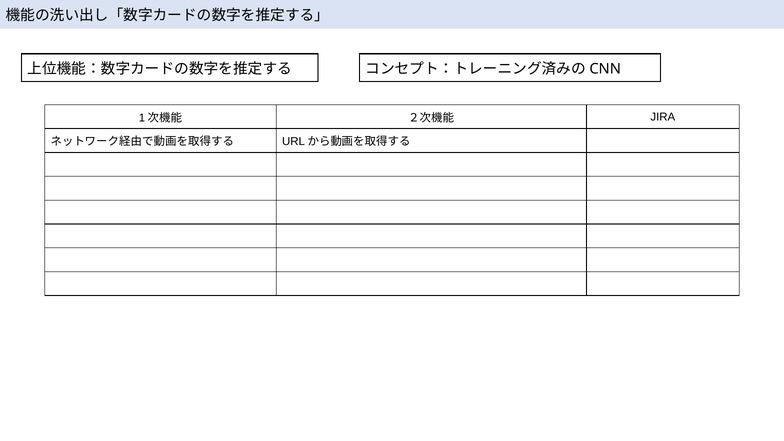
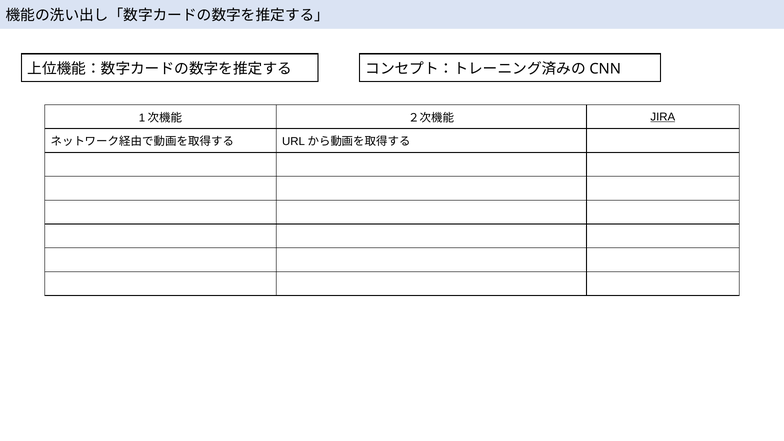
JIRA underline: none -> present
